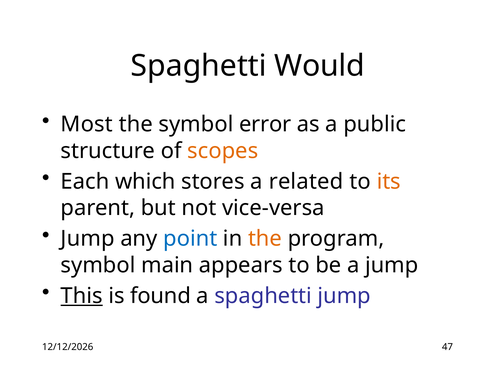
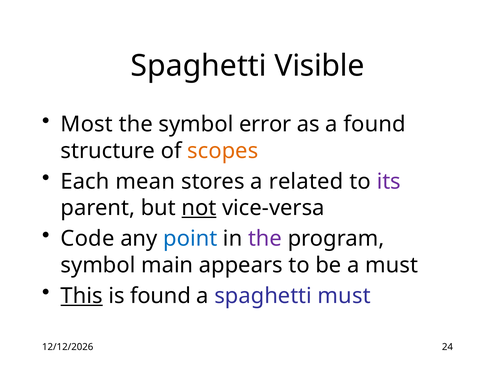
Would: Would -> Visible
a public: public -> found
which: which -> mean
its colour: orange -> purple
not underline: none -> present
Jump at (88, 239): Jump -> Code
the at (265, 239) colour: orange -> purple
a jump: jump -> must
spaghetti jump: jump -> must
47: 47 -> 24
